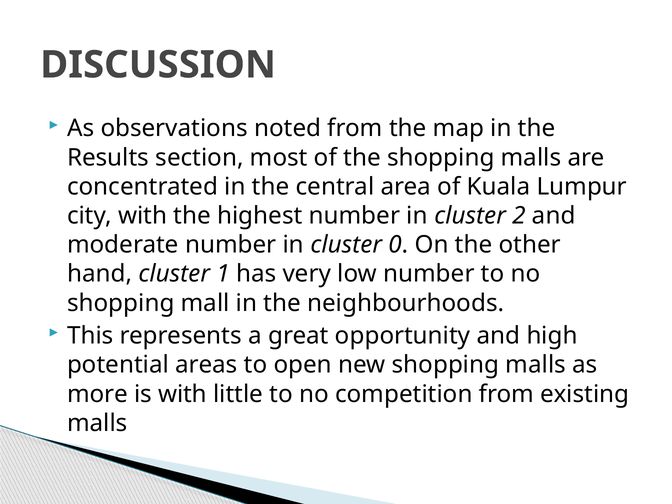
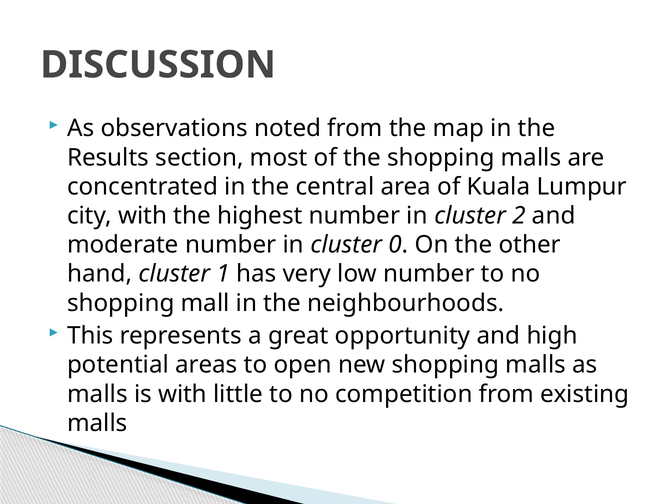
more at (97, 394): more -> malls
